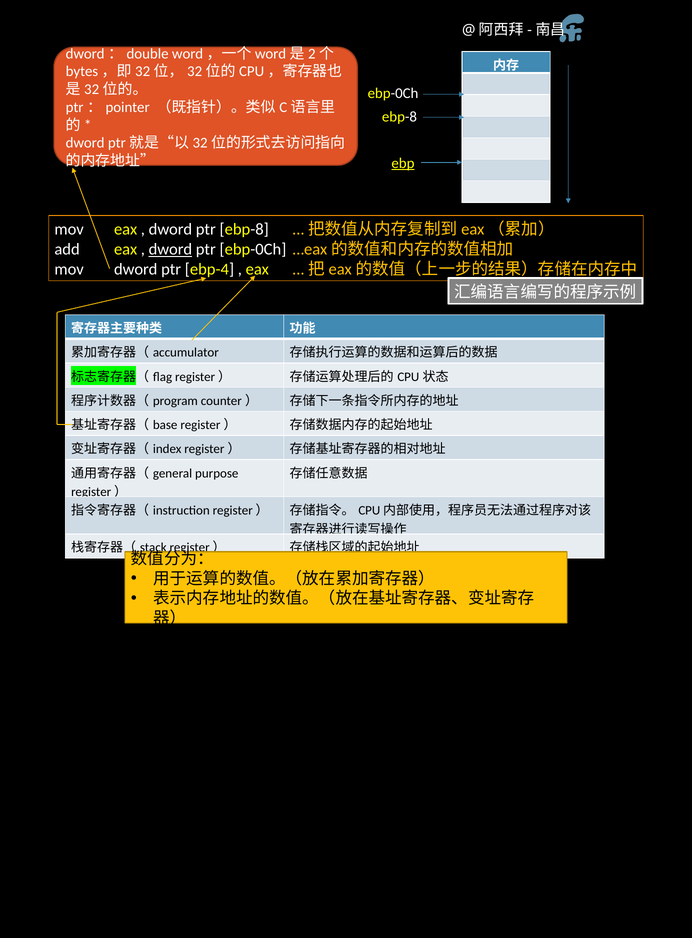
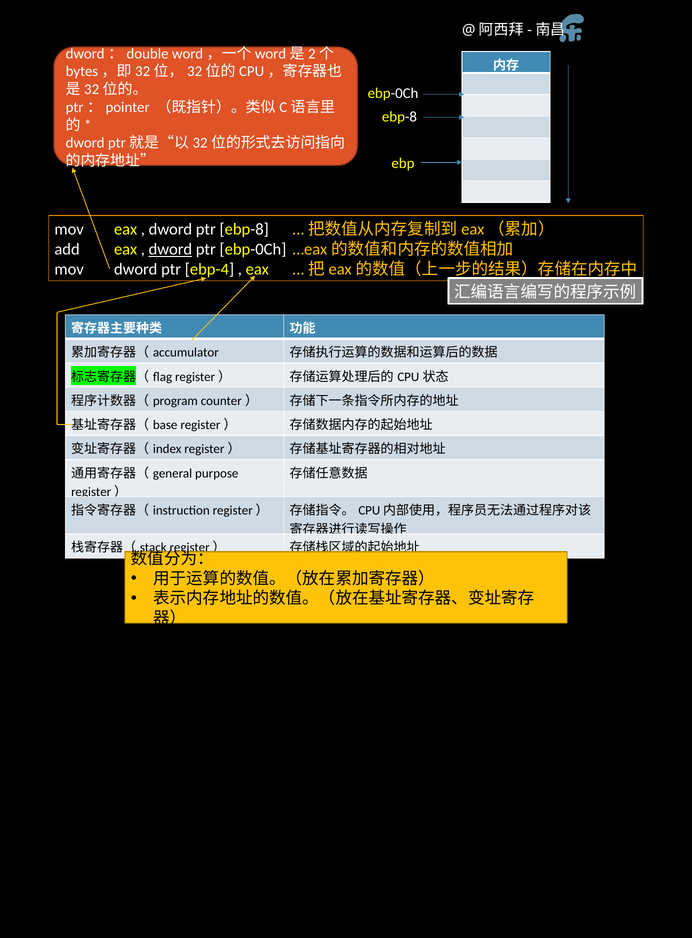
ebp underline: present -> none
